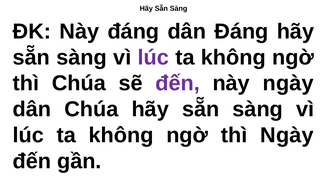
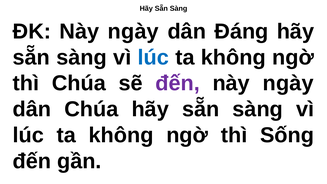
ĐK Này đáng: đáng -> ngày
lúc at (153, 57) colour: purple -> blue
thì Ngày: Ngày -> Sống
